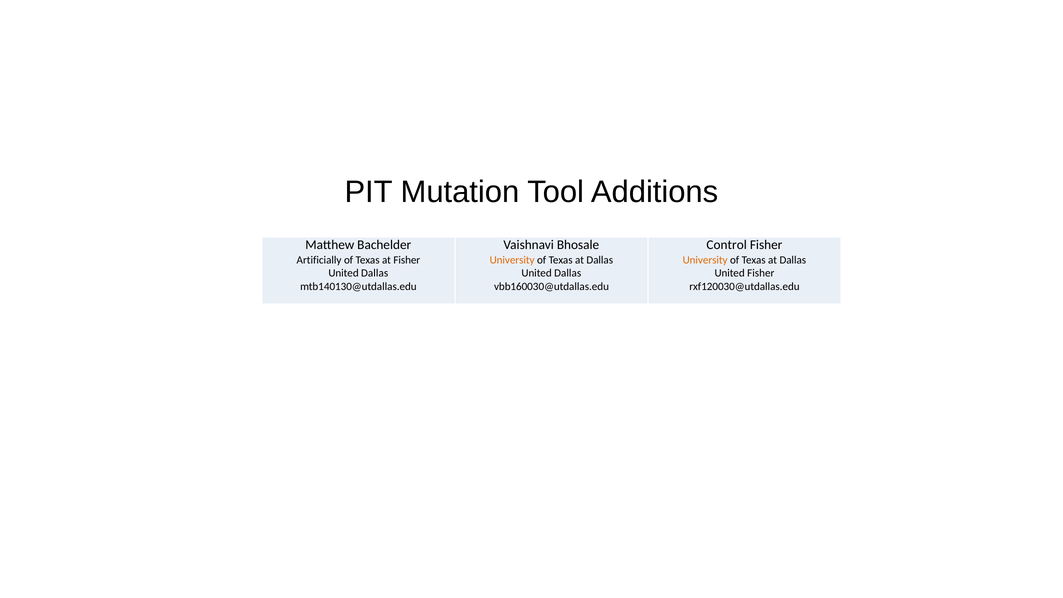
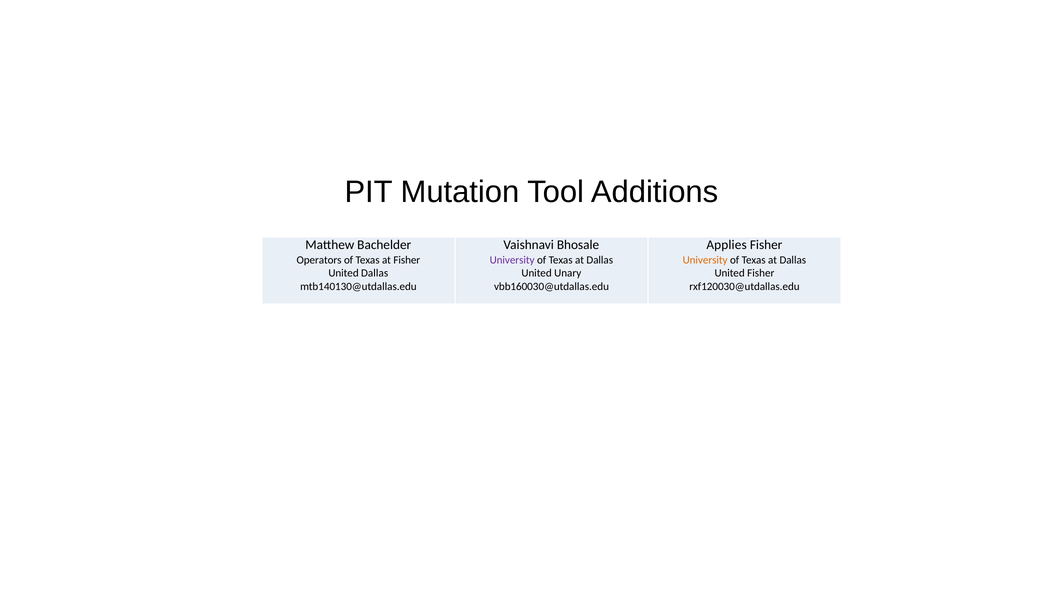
Control: Control -> Applies
Artificially: Artificially -> Operators
University at (512, 260) colour: orange -> purple
Dallas at (568, 273): Dallas -> Unary
